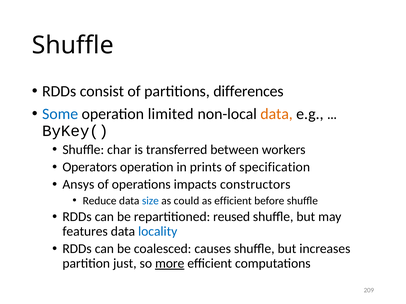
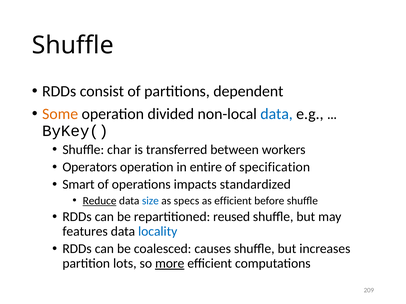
differences: differences -> dependent
Some colour: blue -> orange
limited: limited -> divided
data at (277, 114) colour: orange -> blue
prints: prints -> entire
Ansys: Ansys -> Smart
constructors: constructors -> standardized
Reduce underline: none -> present
could: could -> specs
just: just -> lots
